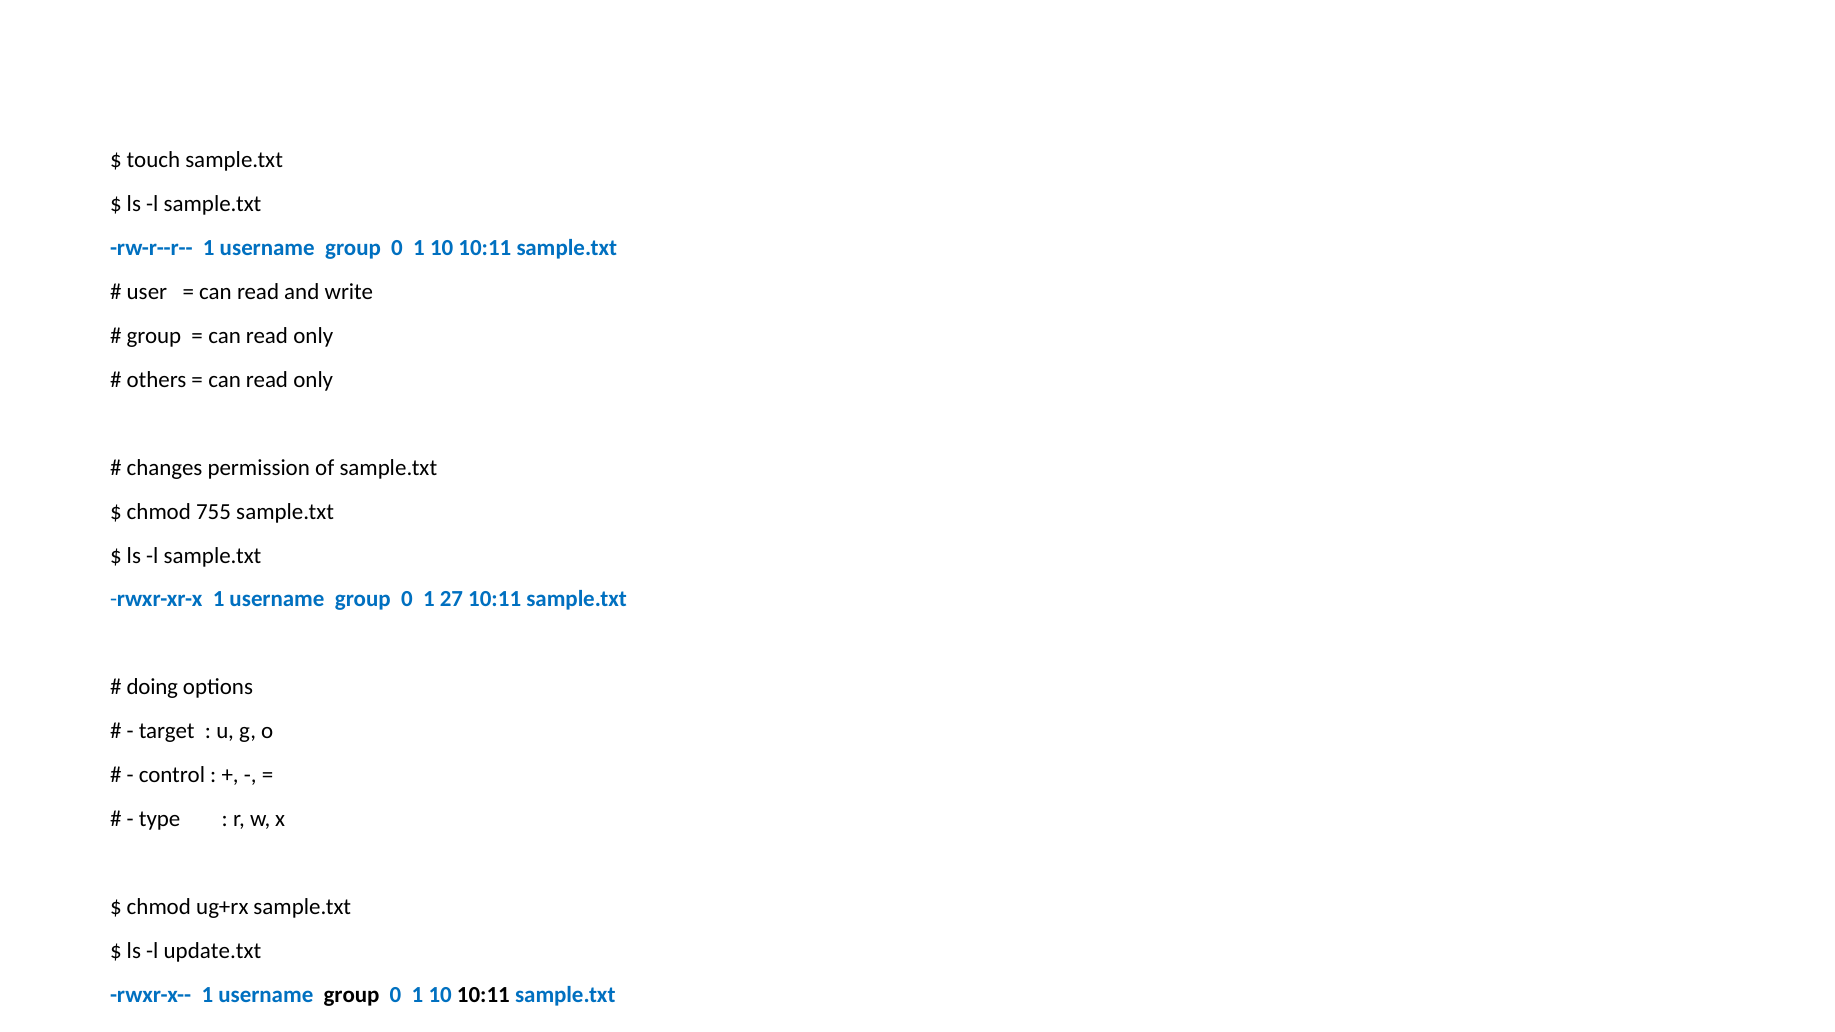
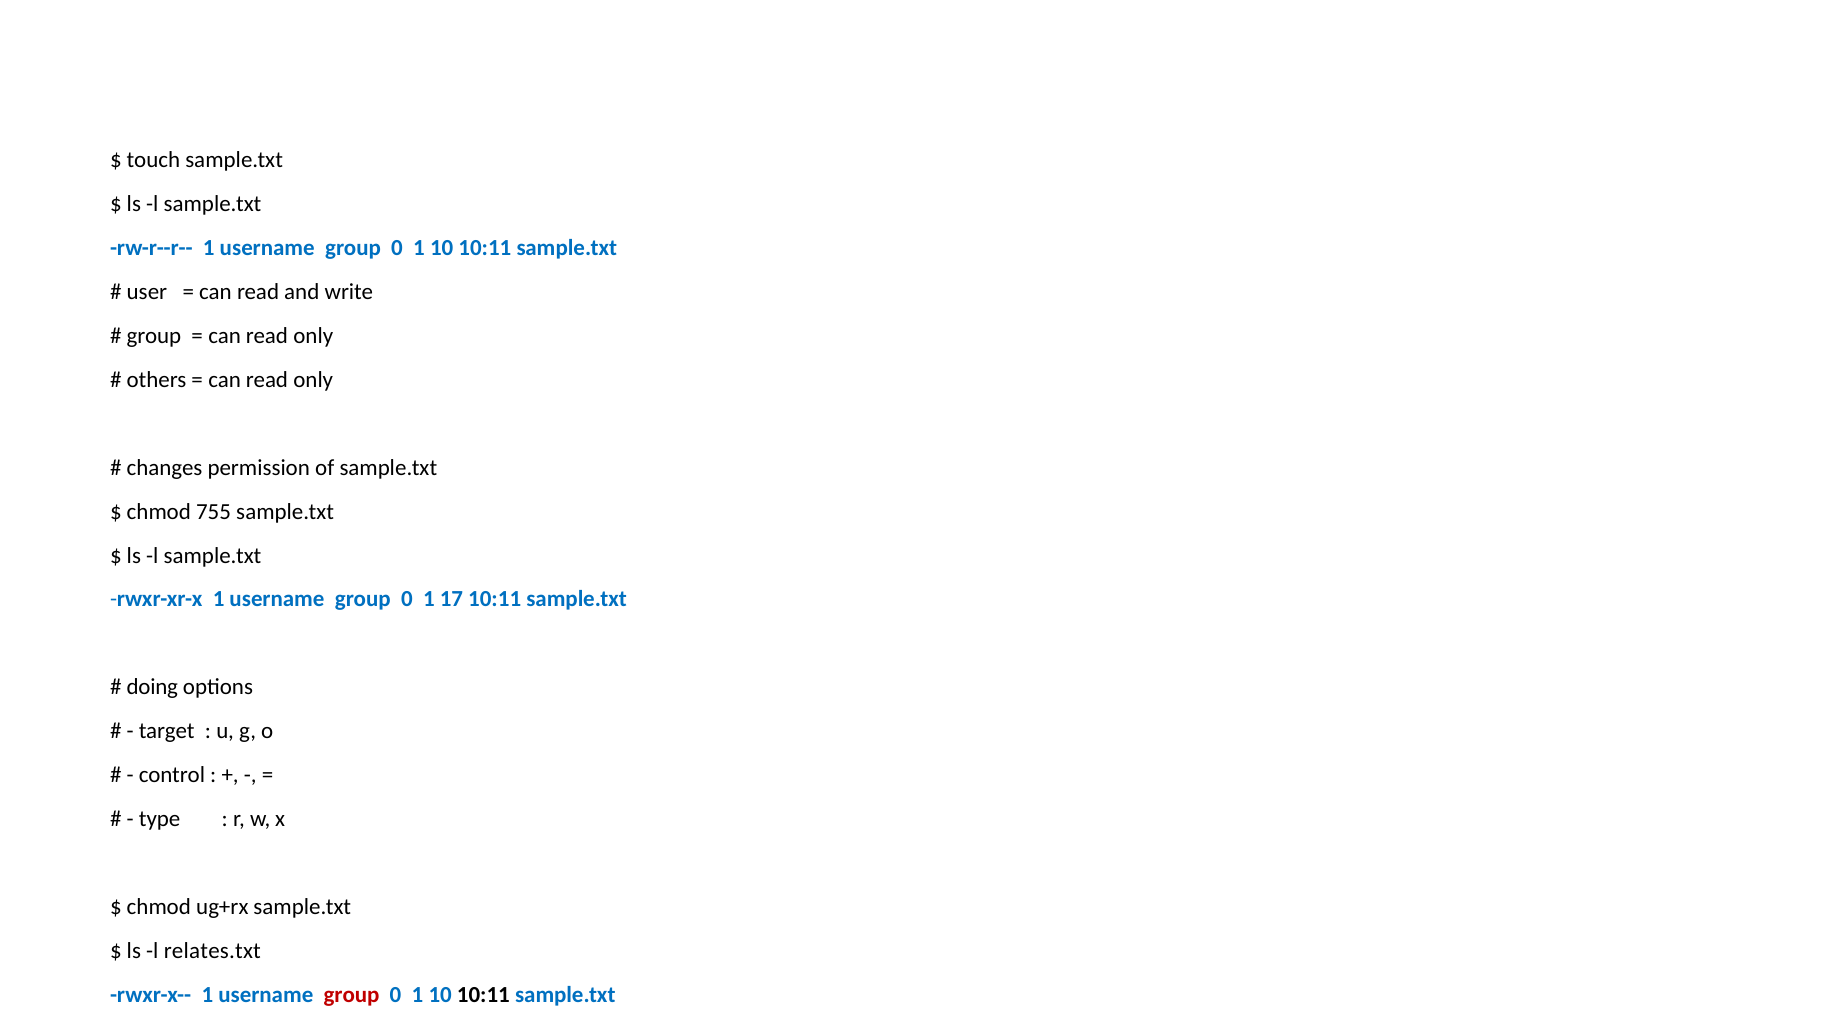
27: 27 -> 17
update.txt: update.txt -> relates.txt
group at (352, 995) colour: black -> red
